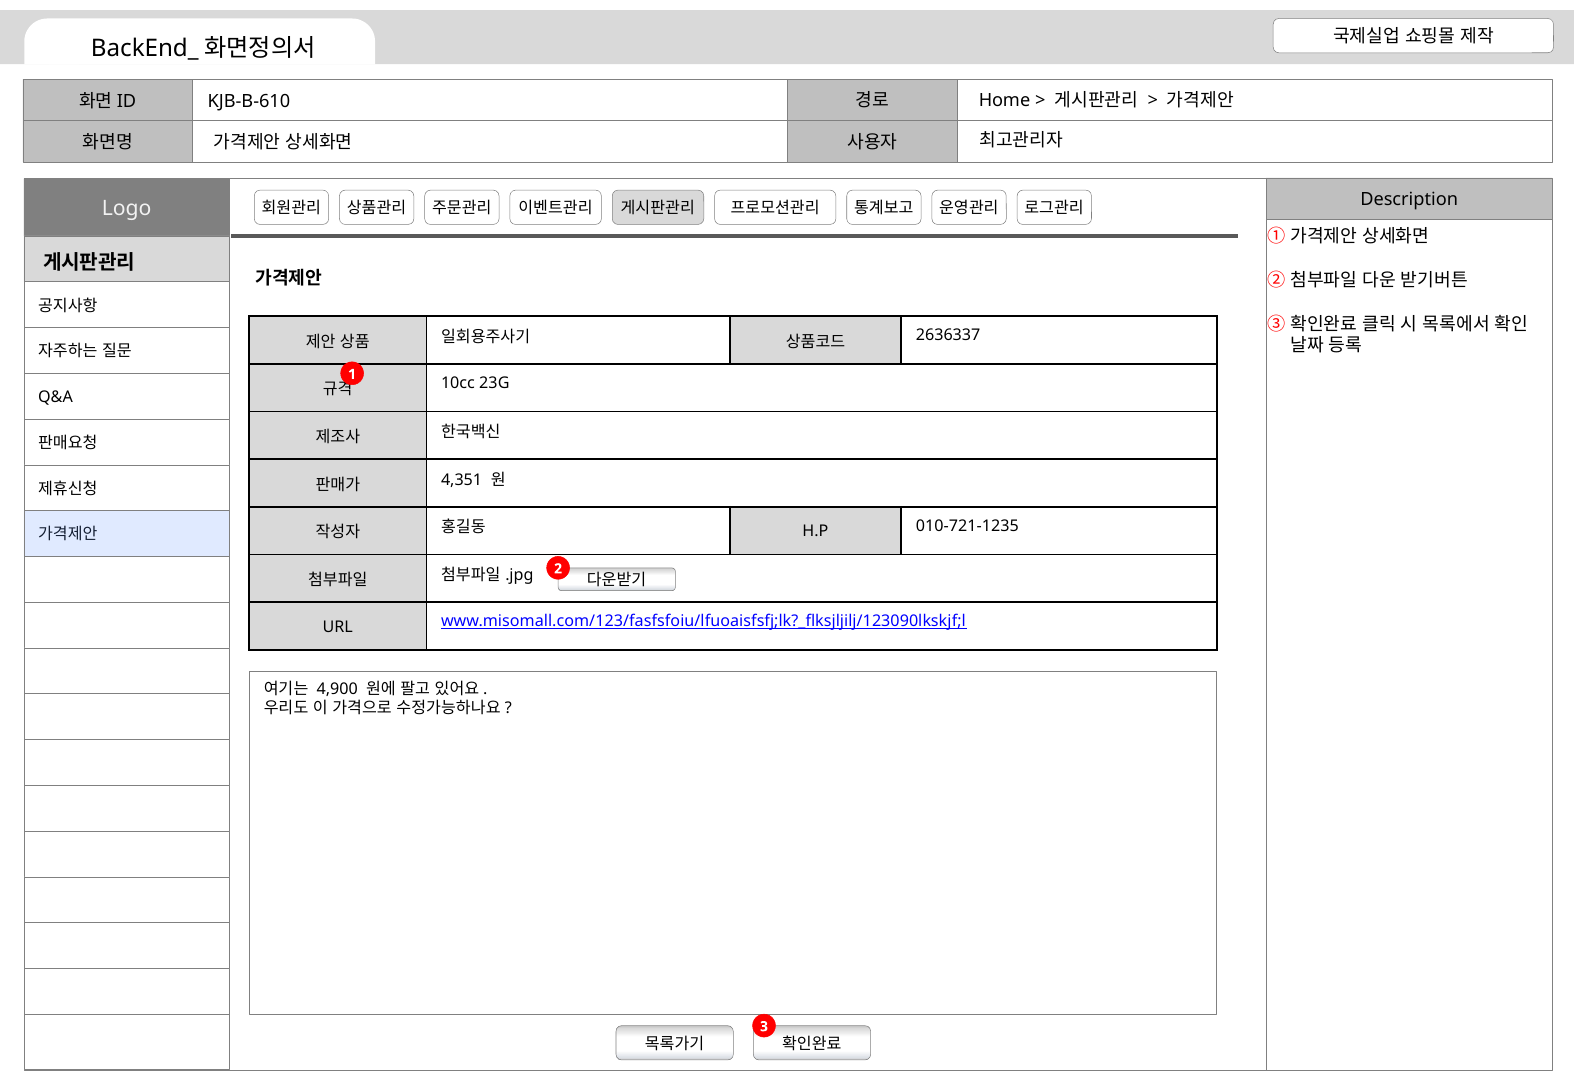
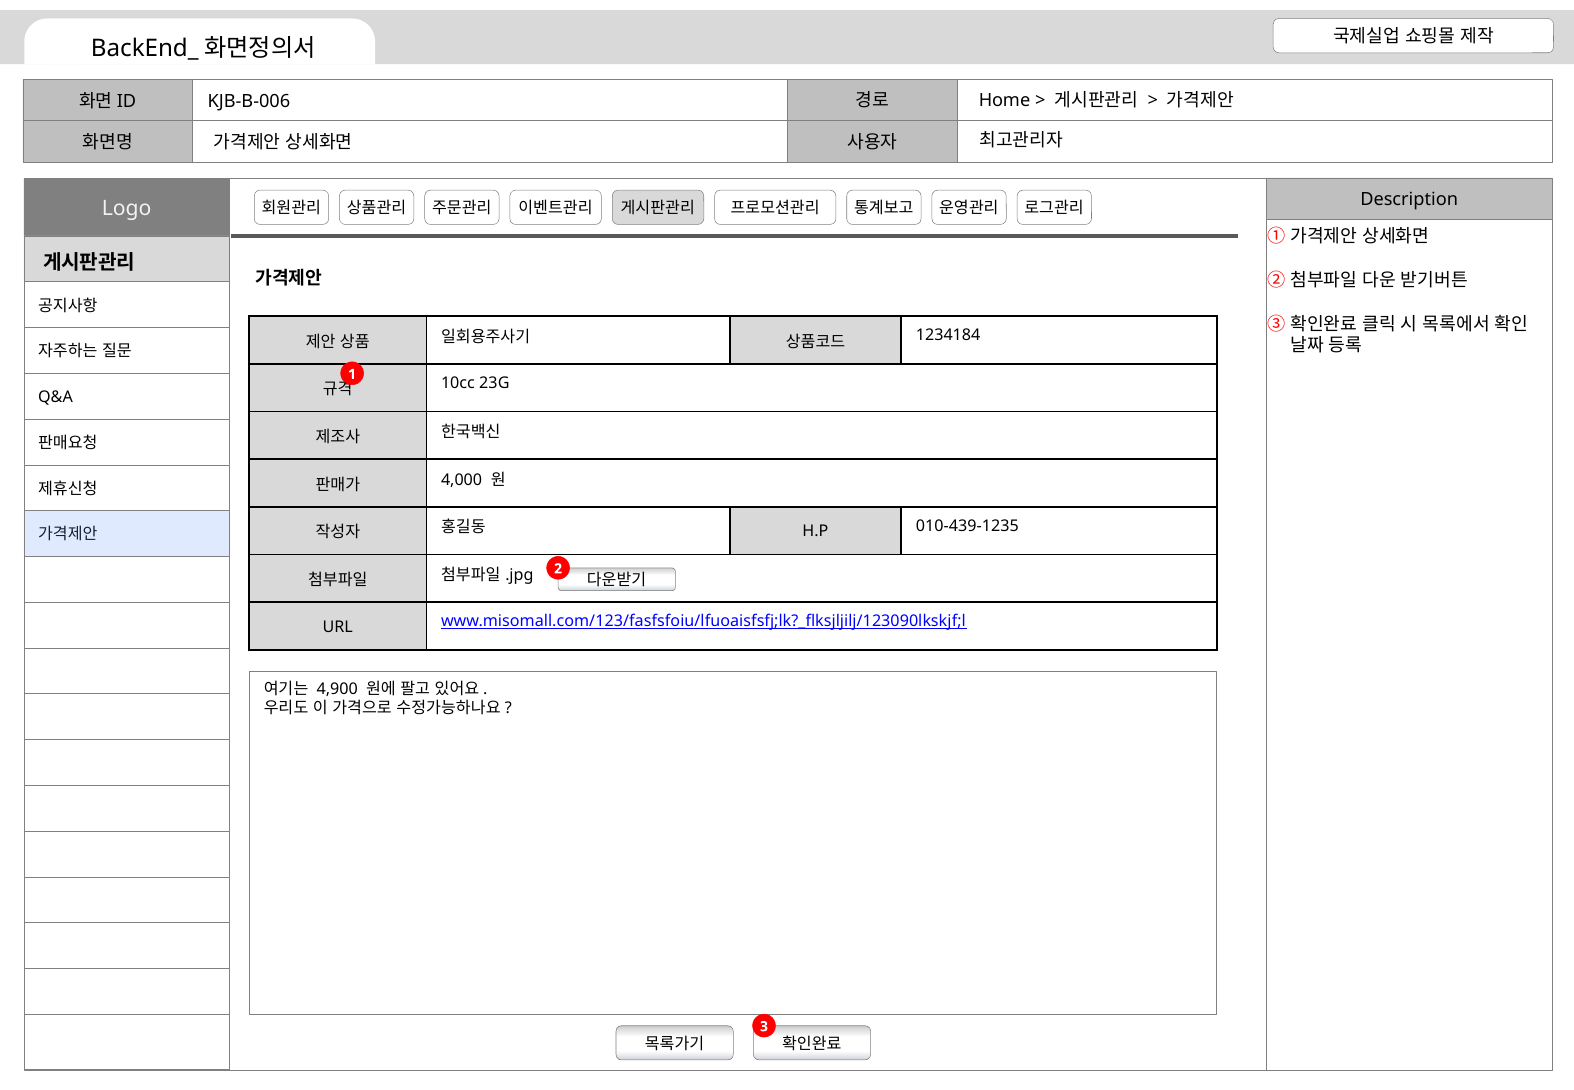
KJB-B-610: KJB-B-610 -> KJB-B-006
2636337: 2636337 -> 1234184
4,351: 4,351 -> 4,000
010-721-1235: 010-721-1235 -> 010-439-1235
